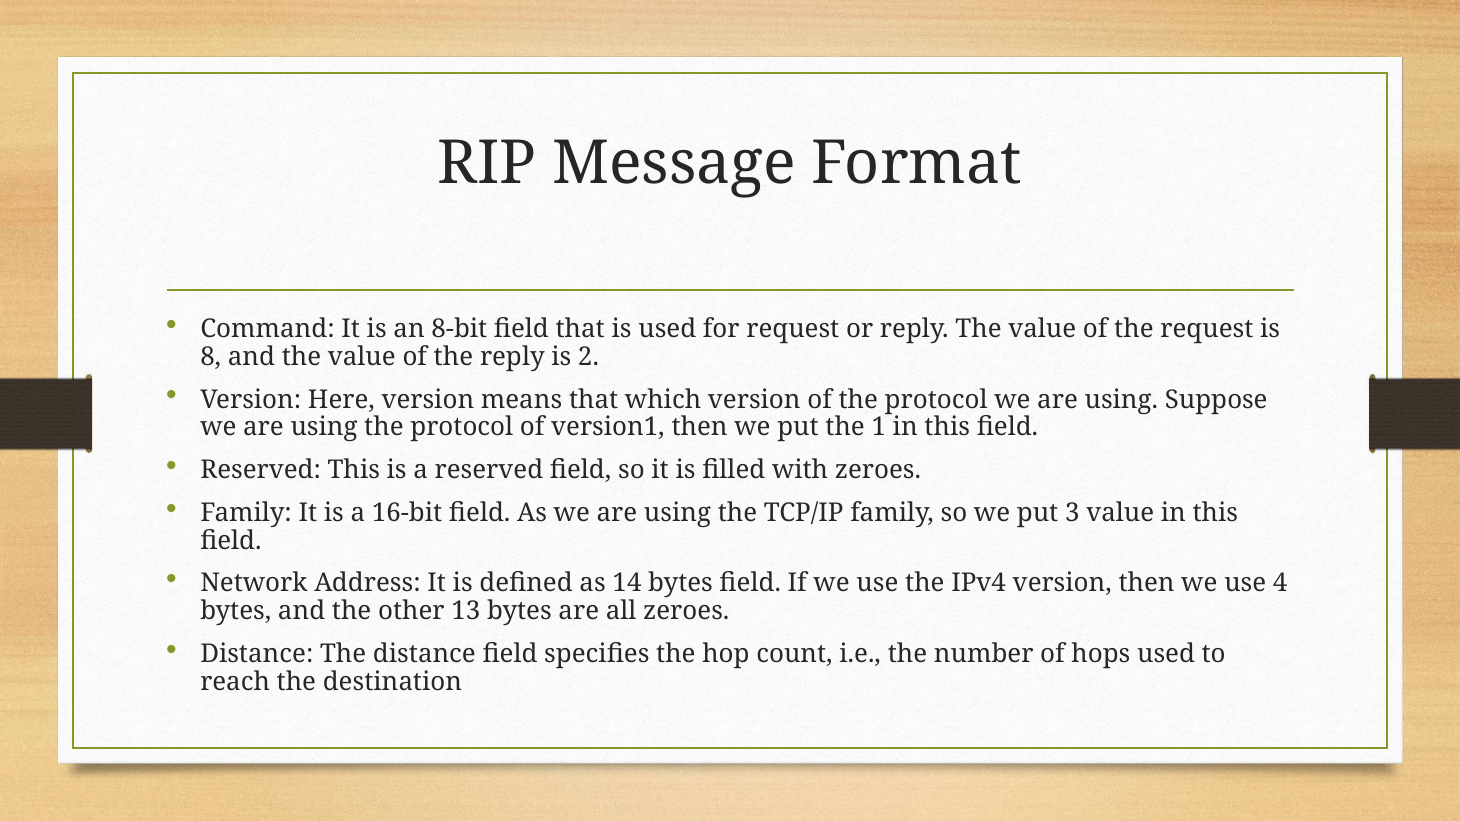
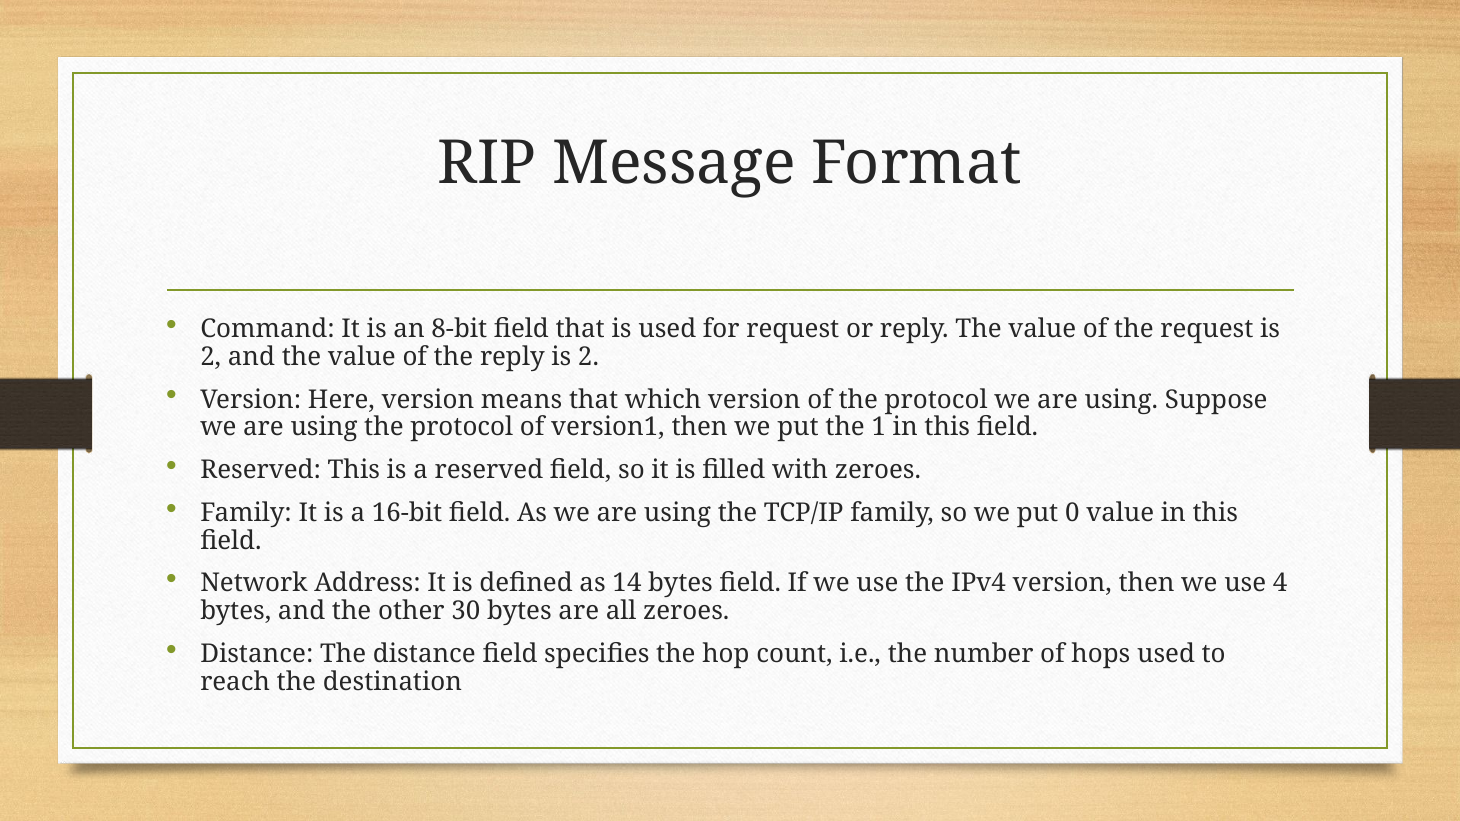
8 at (211, 357): 8 -> 2
3: 3 -> 0
13: 13 -> 30
